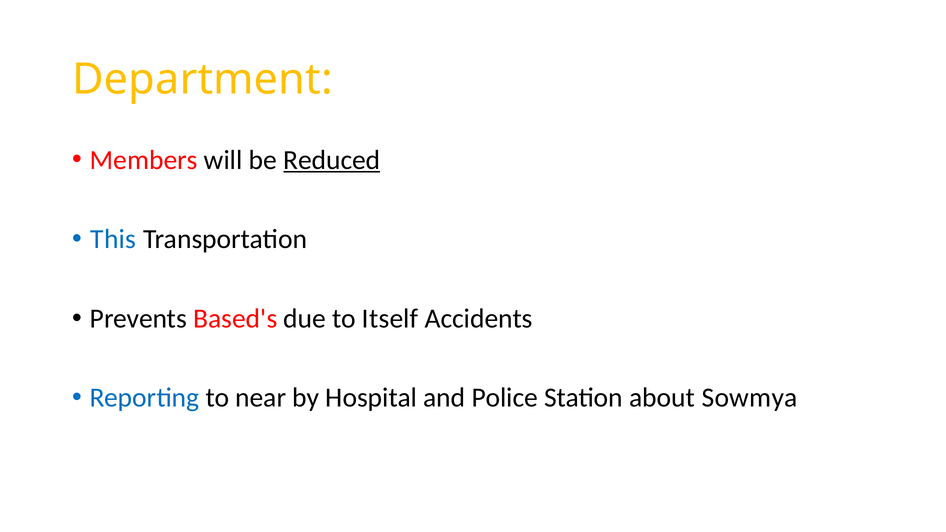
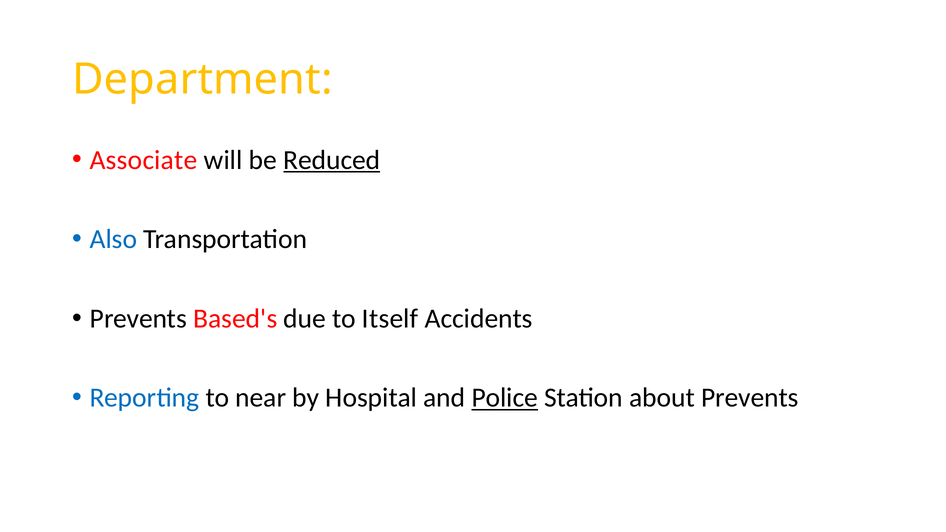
Members: Members -> Associate
This: This -> Also
Police underline: none -> present
about Sowmya: Sowmya -> Prevents
